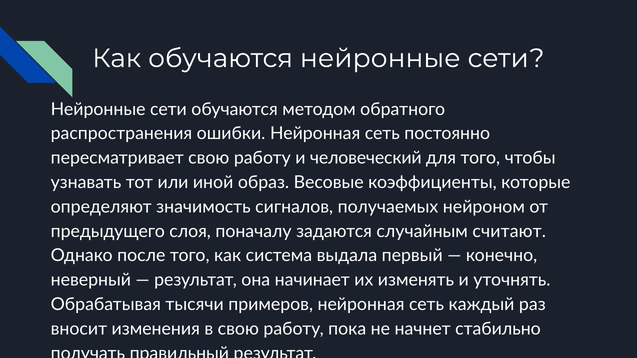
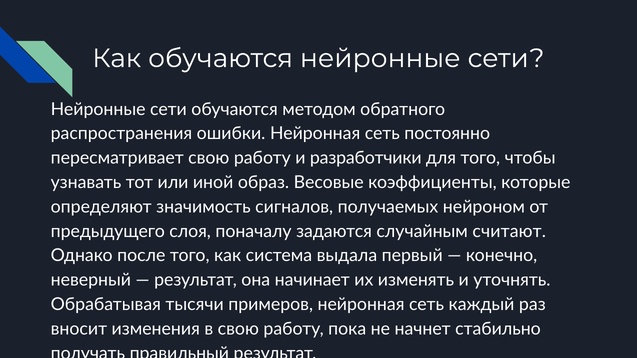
человеческий: человеческий -> разработчики
